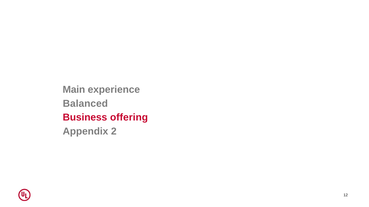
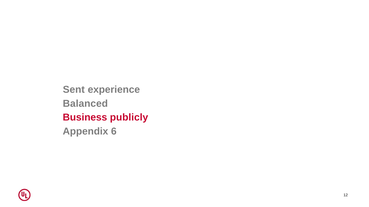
Main: Main -> Sent
offering: offering -> publicly
2: 2 -> 6
